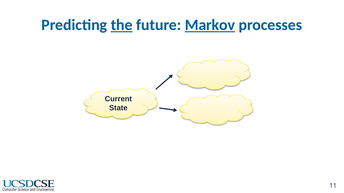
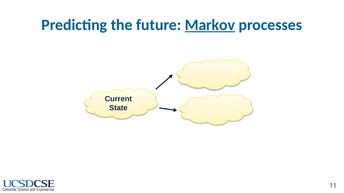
the underline: present -> none
